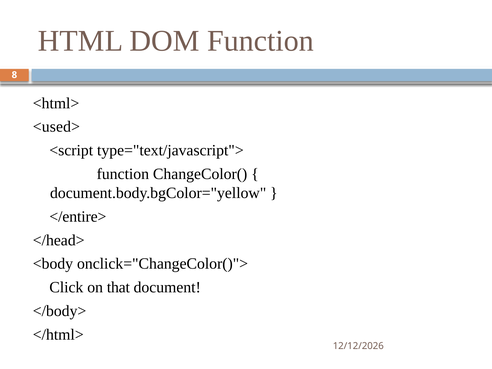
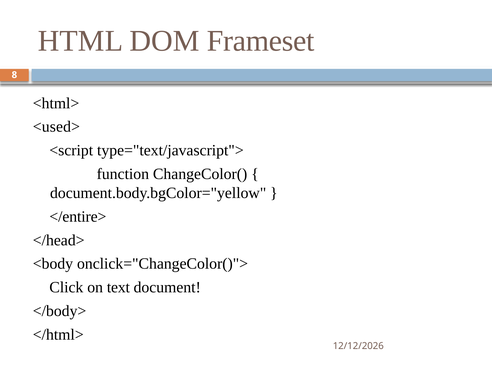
DOM Function: Function -> Frameset
that: that -> text
